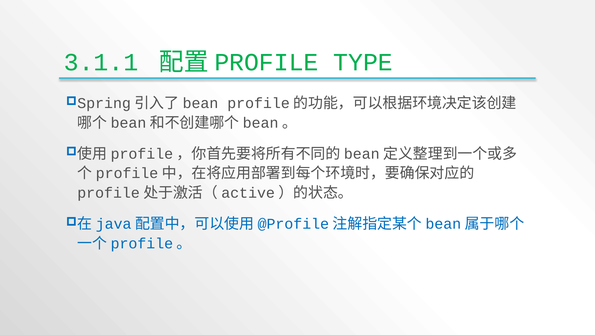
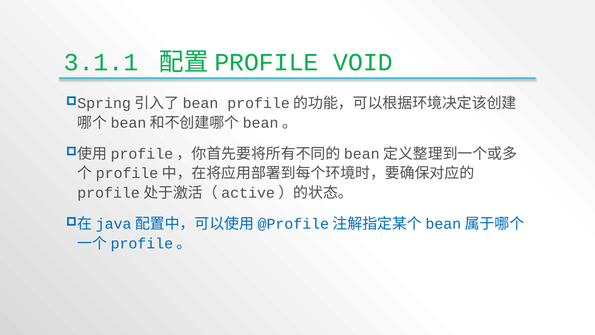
TYPE: TYPE -> VOID
